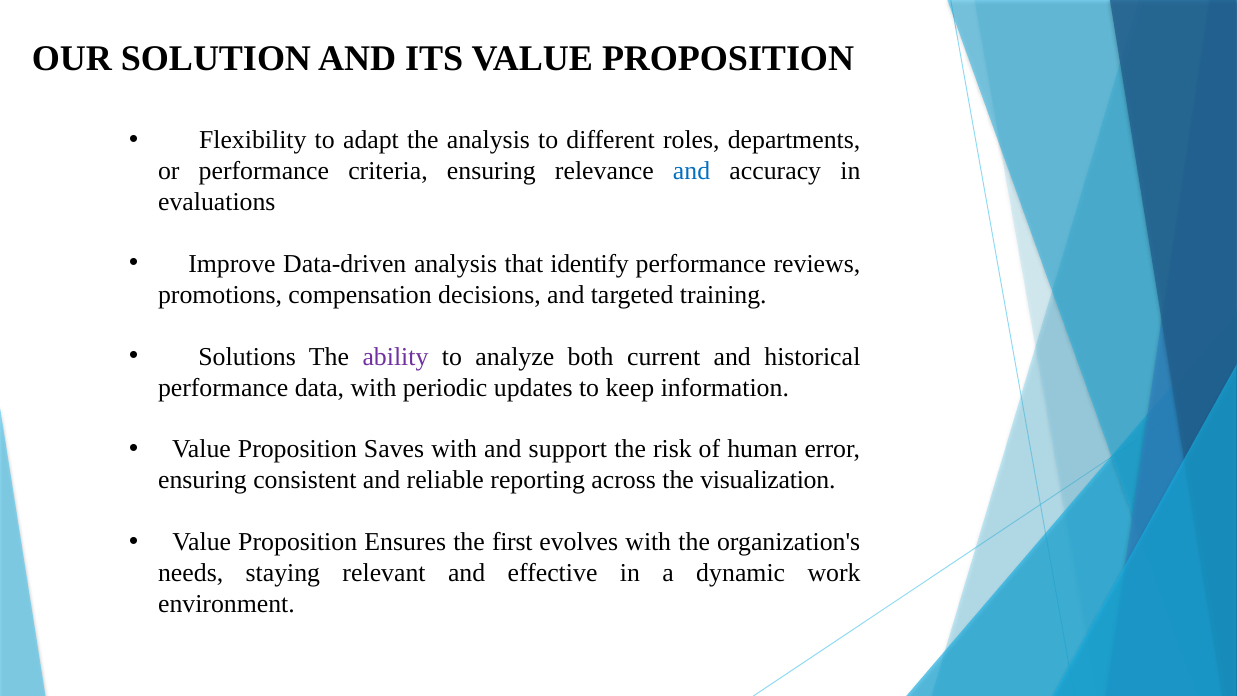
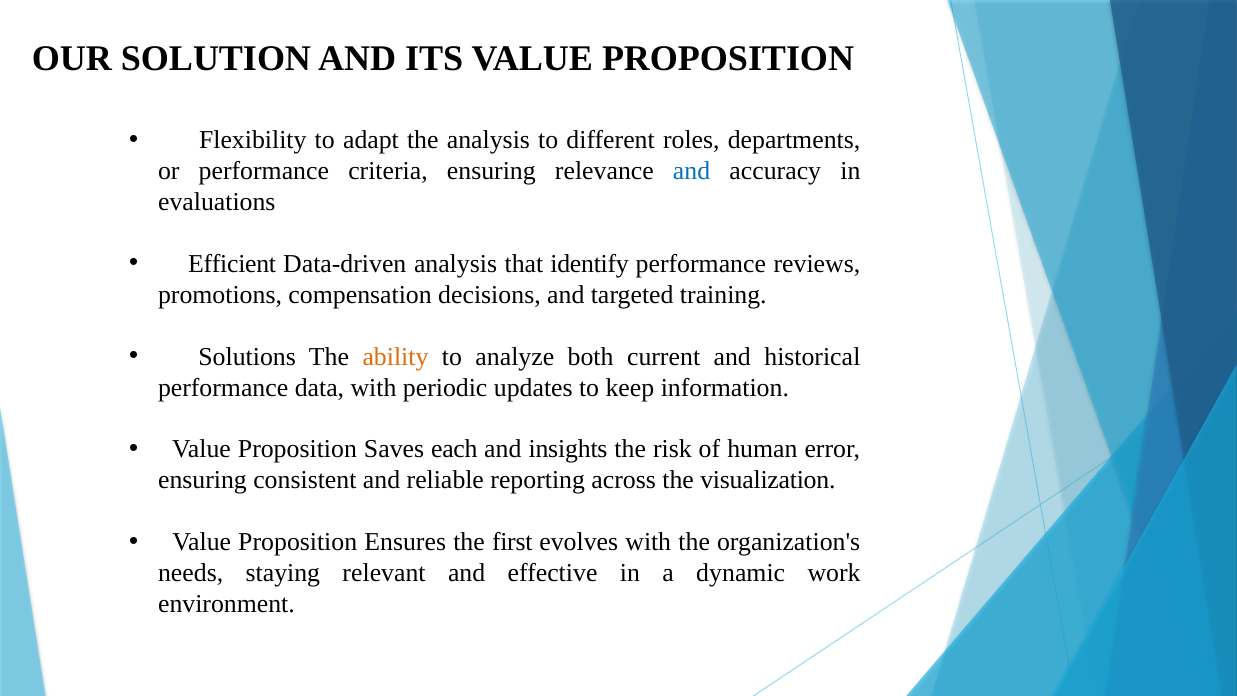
Improve: Improve -> Efficient
ability colour: purple -> orange
Saves with: with -> each
support: support -> insights
